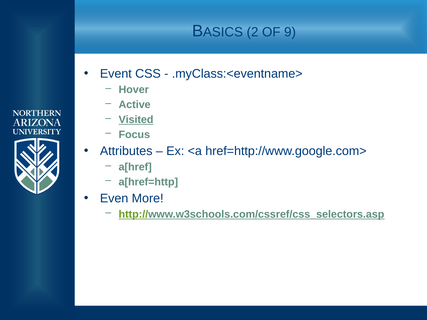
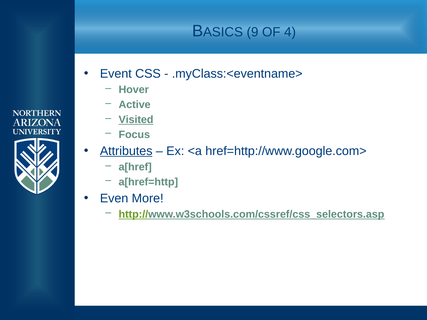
2: 2 -> 9
9: 9 -> 4
Attributes underline: none -> present
